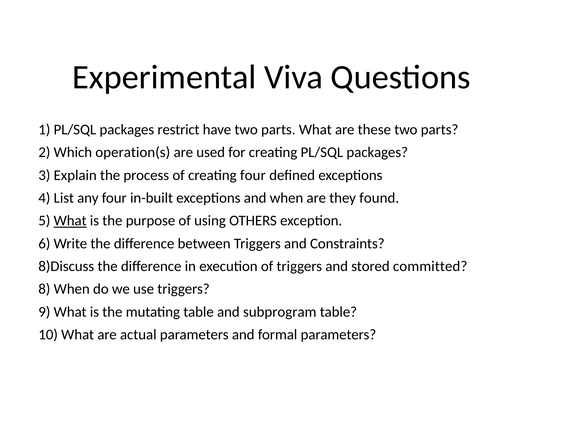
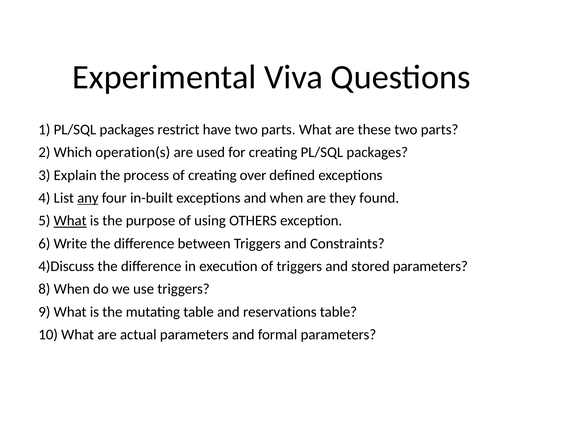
creating four: four -> over
any underline: none -> present
8)Discuss: 8)Discuss -> 4)Discuss
stored committed: committed -> parameters
subprogram: subprogram -> reservations
